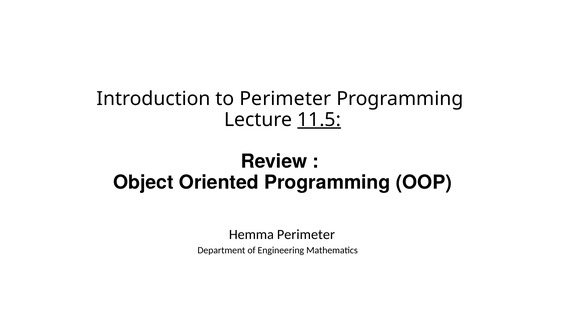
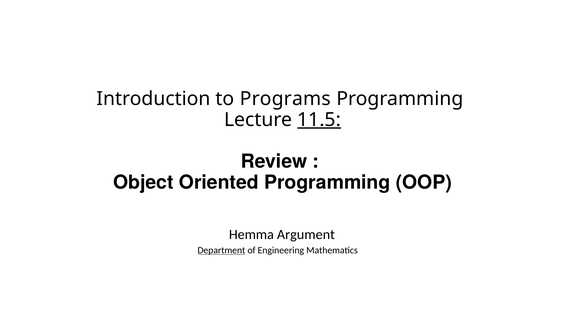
to Perimeter: Perimeter -> Programs
Hemma Perimeter: Perimeter -> Argument
Department underline: none -> present
